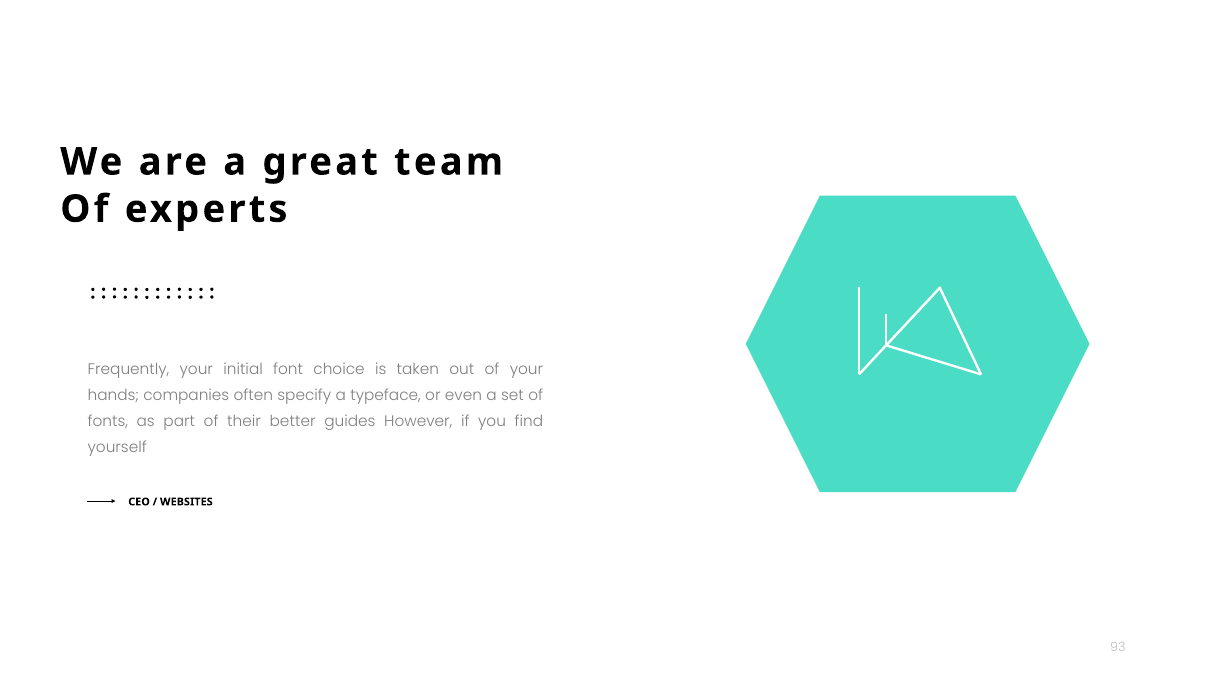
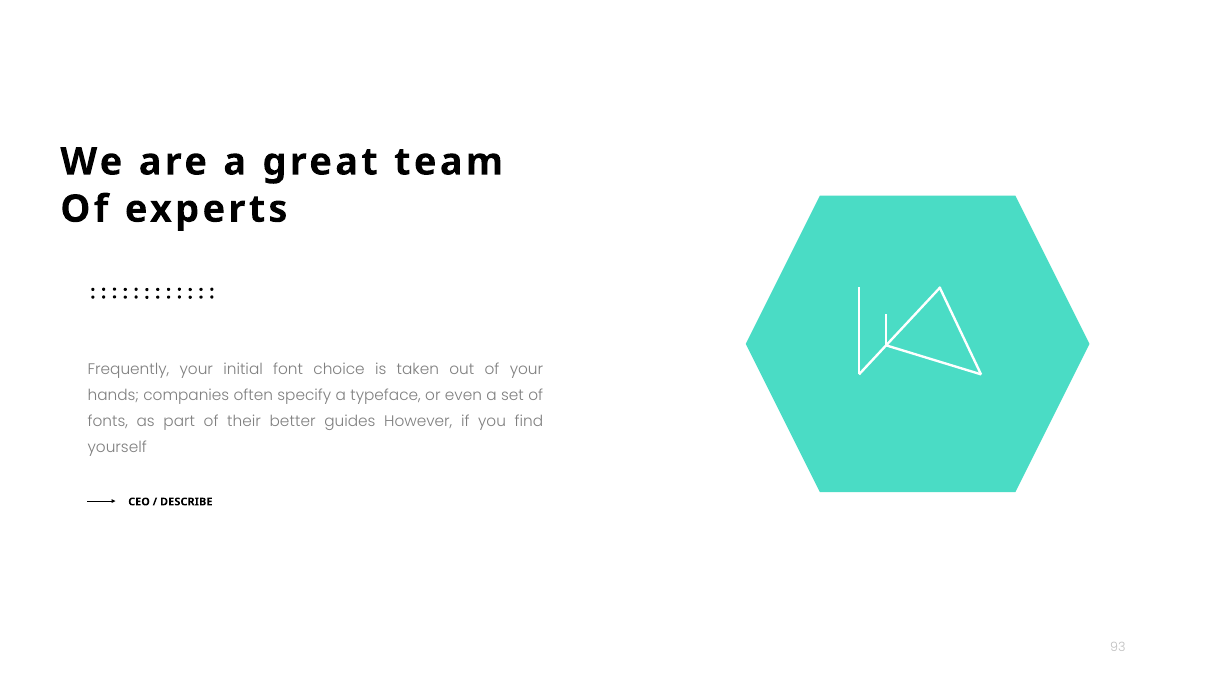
WEBSITES: WEBSITES -> DESCRIBE
